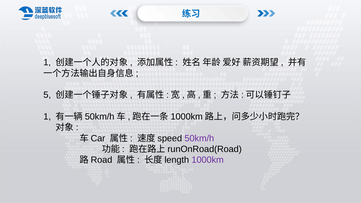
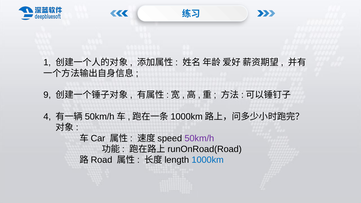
5: 5 -> 9
1 at (47, 117): 1 -> 4
1000km colour: purple -> blue
